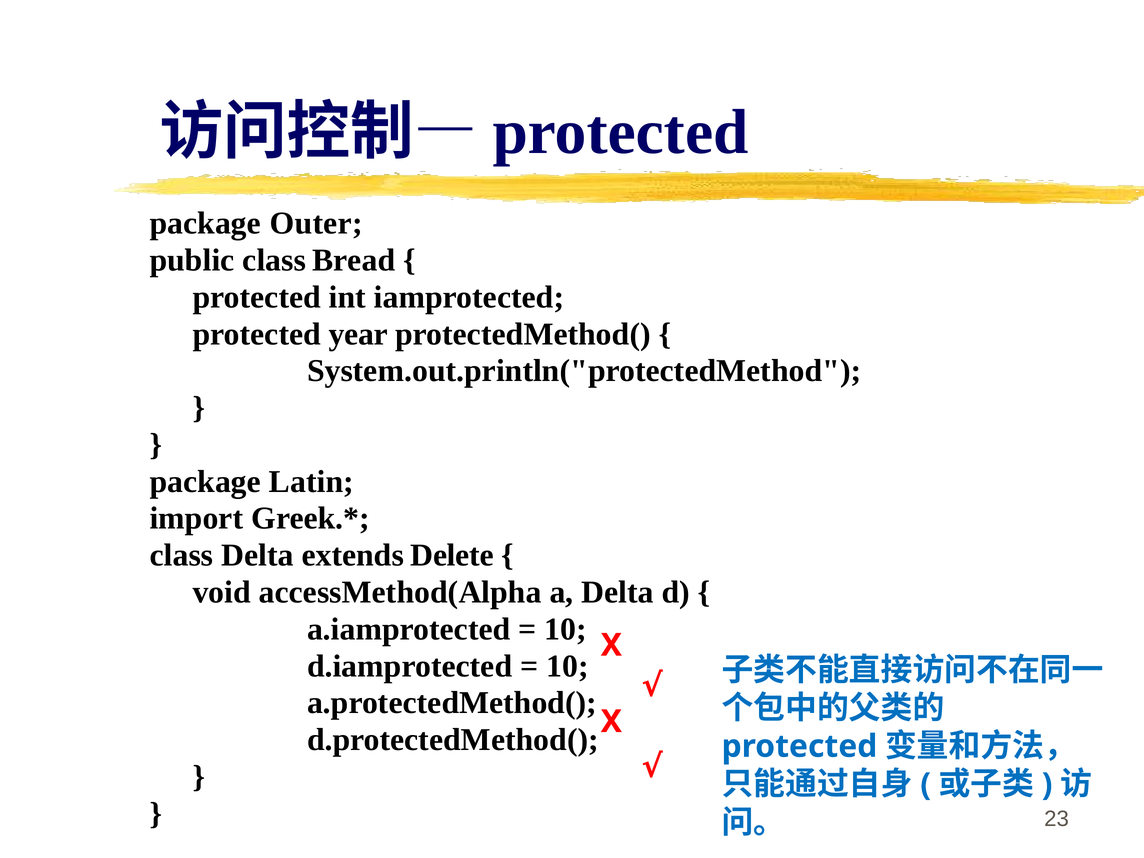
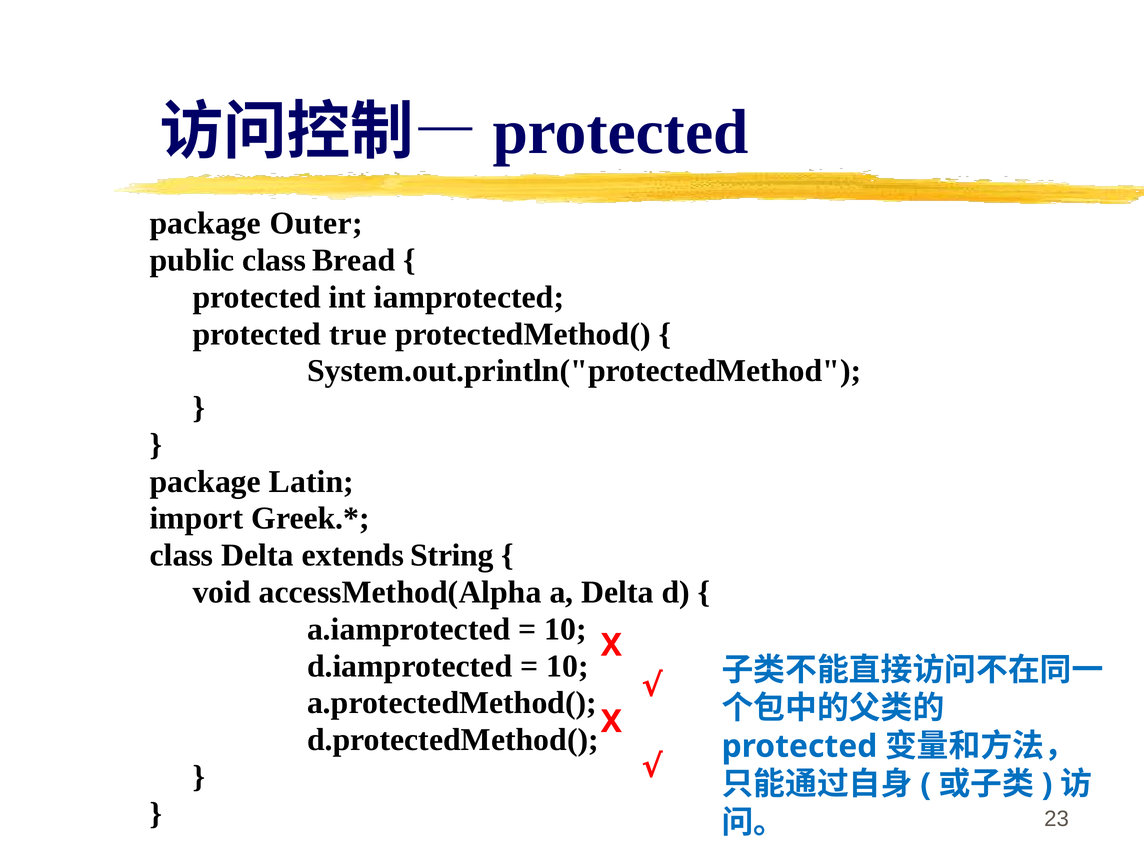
year: year -> true
Delete: Delete -> String
